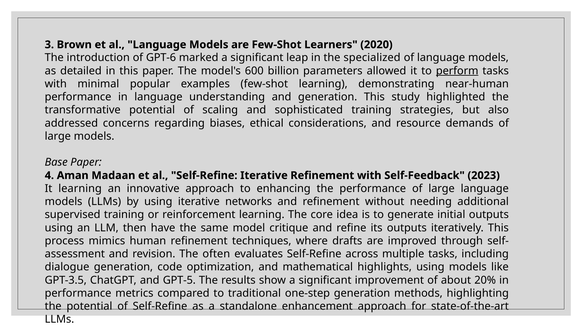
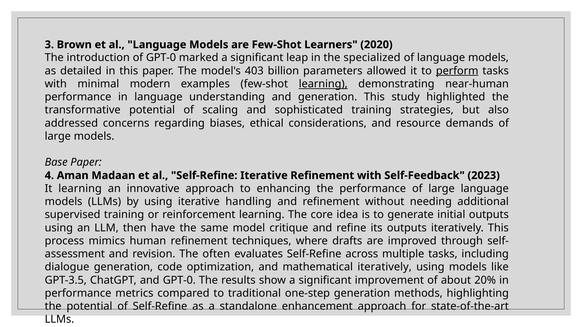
of GPT-6: GPT-6 -> GPT-0
600: 600 -> 403
popular: popular -> modern
learning at (323, 84) underline: none -> present
networks: networks -> handling
mathematical highlights: highlights -> iteratively
and GPT-5: GPT-5 -> GPT-0
